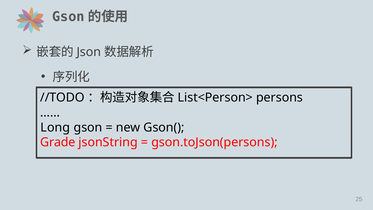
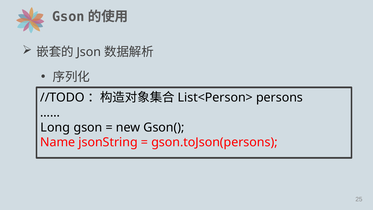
Grade: Grade -> Name
